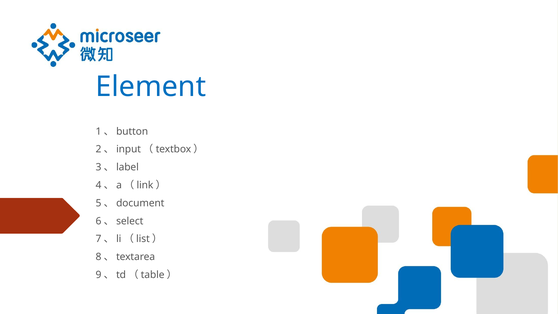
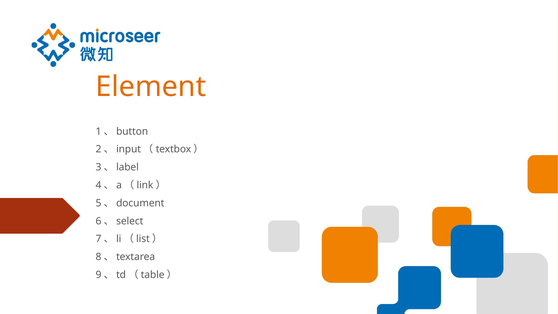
Element colour: blue -> orange
